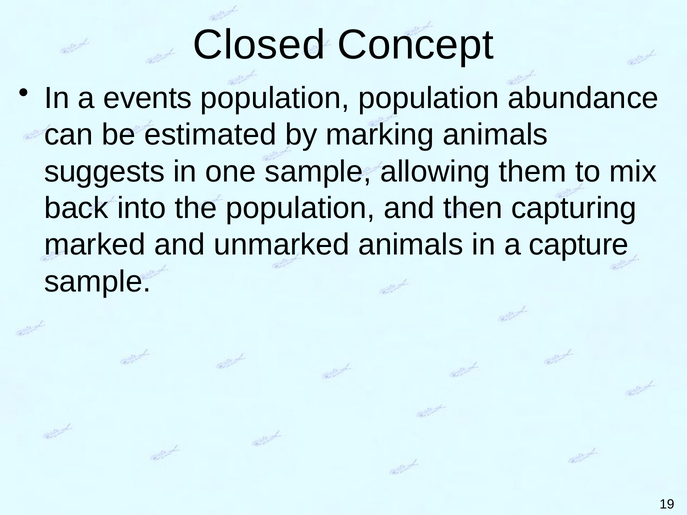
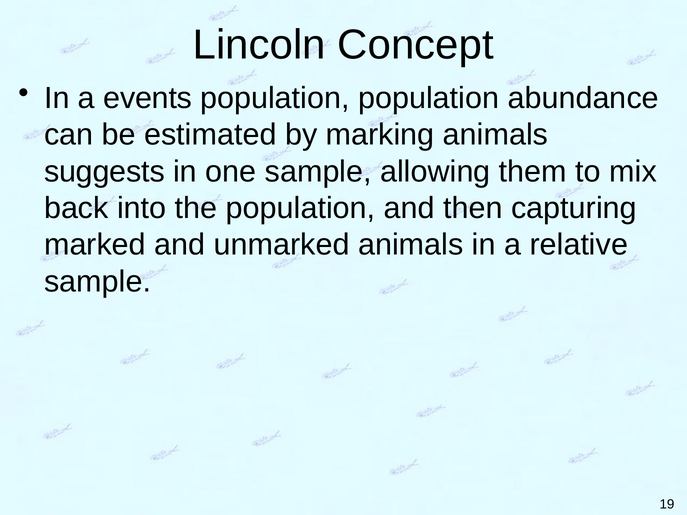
Closed: Closed -> Lincoln
capture: capture -> relative
